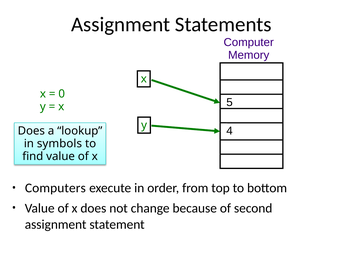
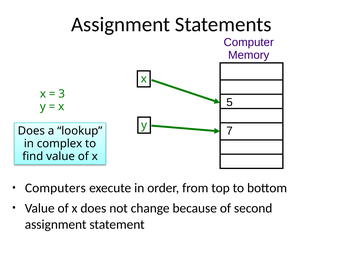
0: 0 -> 3
4: 4 -> 7
symbols: symbols -> complex
